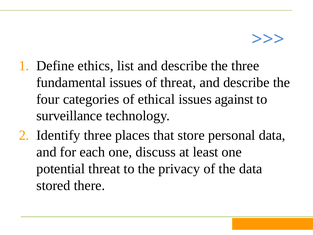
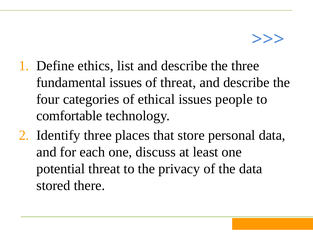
against: against -> people
surveillance: surveillance -> comfortable
